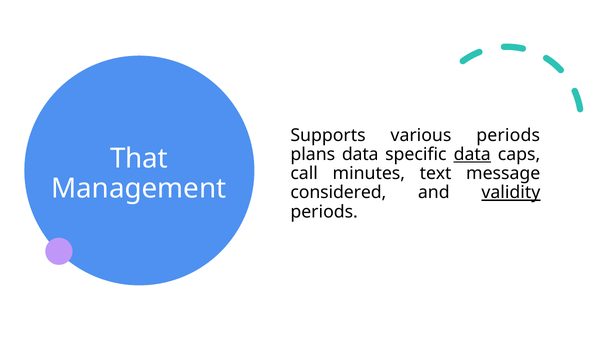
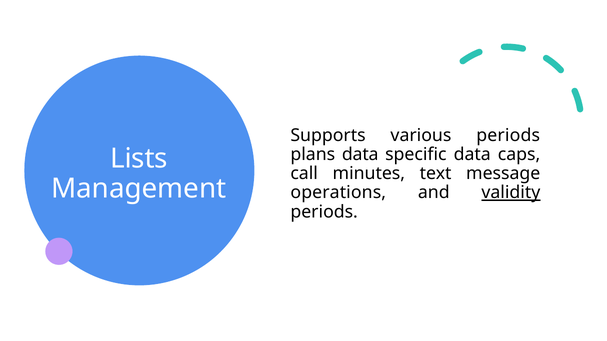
data at (472, 155) underline: present -> none
That: That -> Lists
considered: considered -> operations
